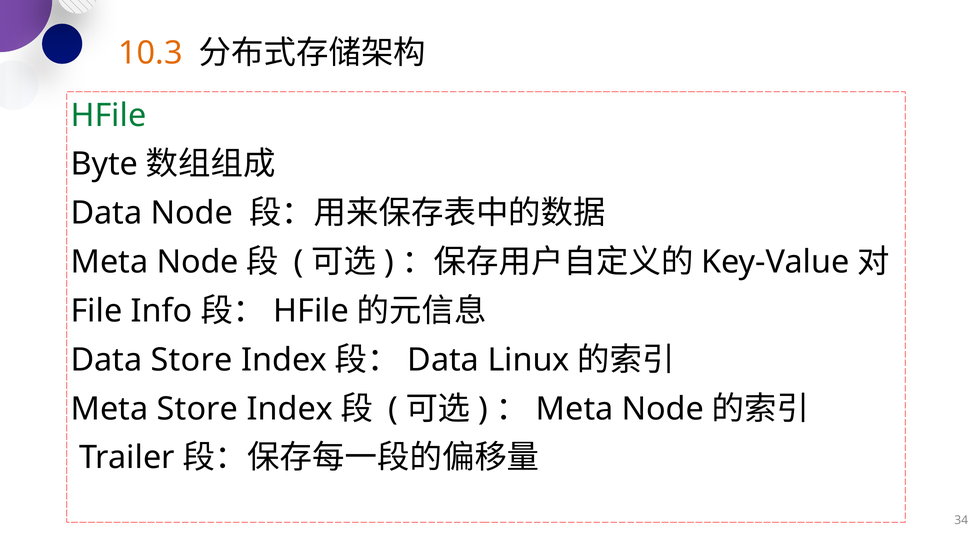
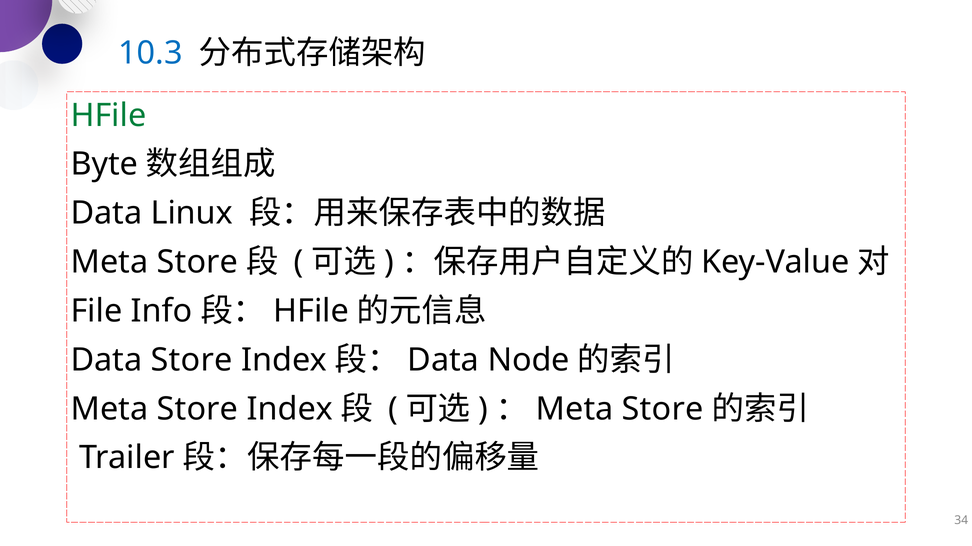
10.3 colour: orange -> blue
Data Node: Node -> Linux
Node at (198, 262): Node -> Store
Linux: Linux -> Node
Node at (663, 409): Node -> Store
